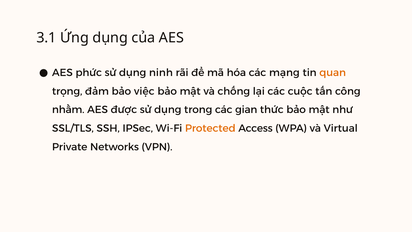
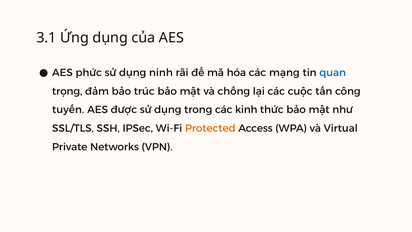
quan colour: orange -> blue
việc: việc -> trúc
nhầm: nhầm -> tuyến
gian: gian -> kinh
